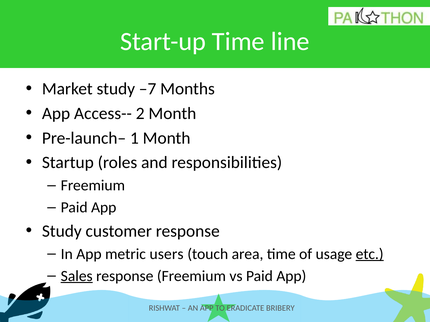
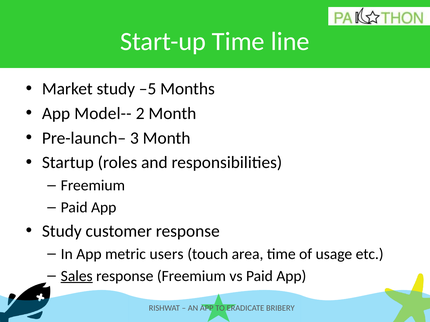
–7: –7 -> –5
Access--: Access-- -> Model--
1: 1 -> 3
etc underline: present -> none
